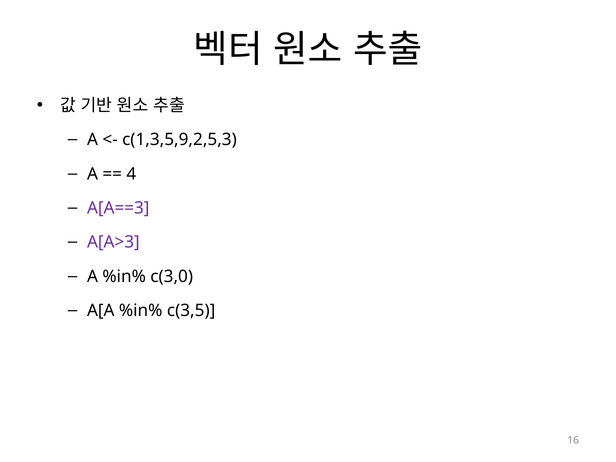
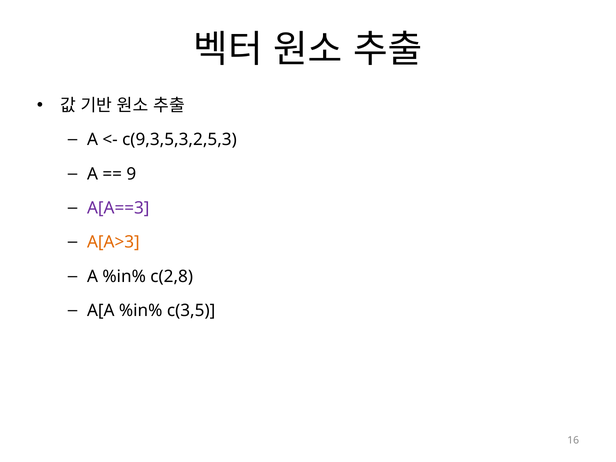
c(1,3,5,9,2,5,3: c(1,3,5,9,2,5,3 -> c(9,3,5,3,2,5,3
4: 4 -> 9
A[A>3 colour: purple -> orange
c(3,0: c(3,0 -> c(2,8
